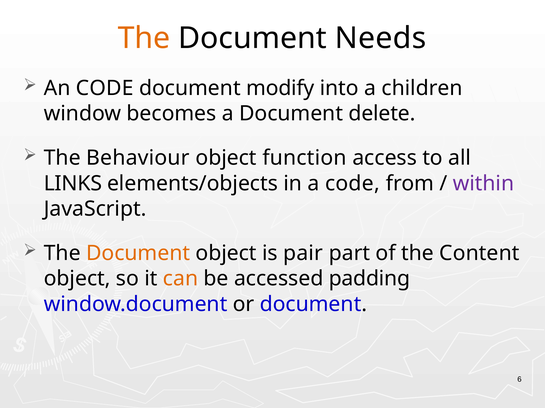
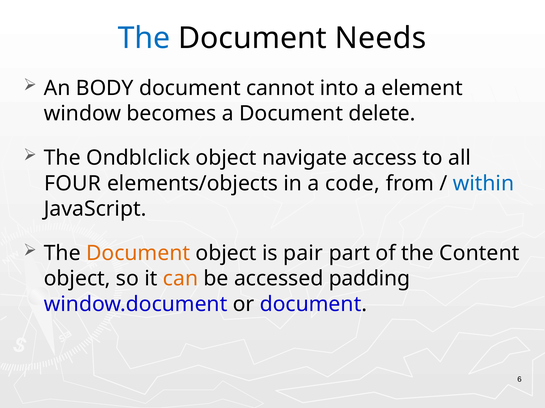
The at (144, 38) colour: orange -> blue
An CODE: CODE -> BODY
modify: modify -> cannot
children: children -> element
Behaviour: Behaviour -> Ondblclick
function: function -> navigate
LINKS: LINKS -> FOUR
within colour: purple -> blue
